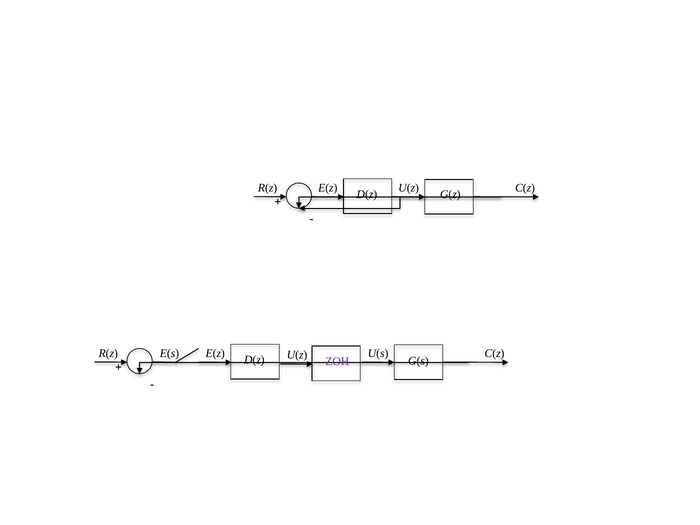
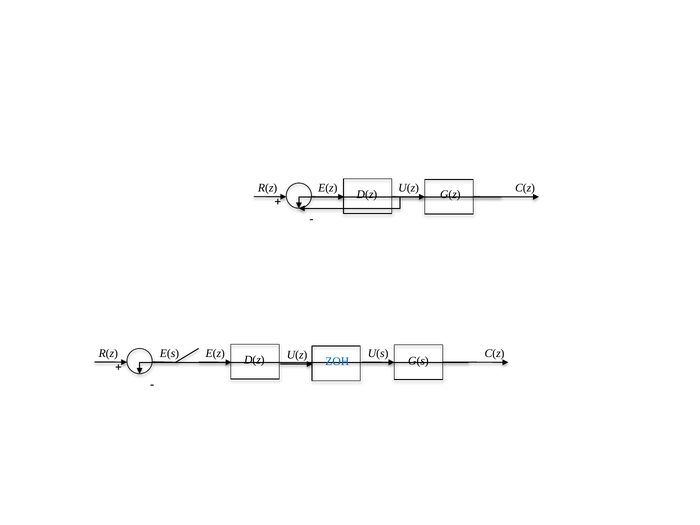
ZOH colour: purple -> blue
